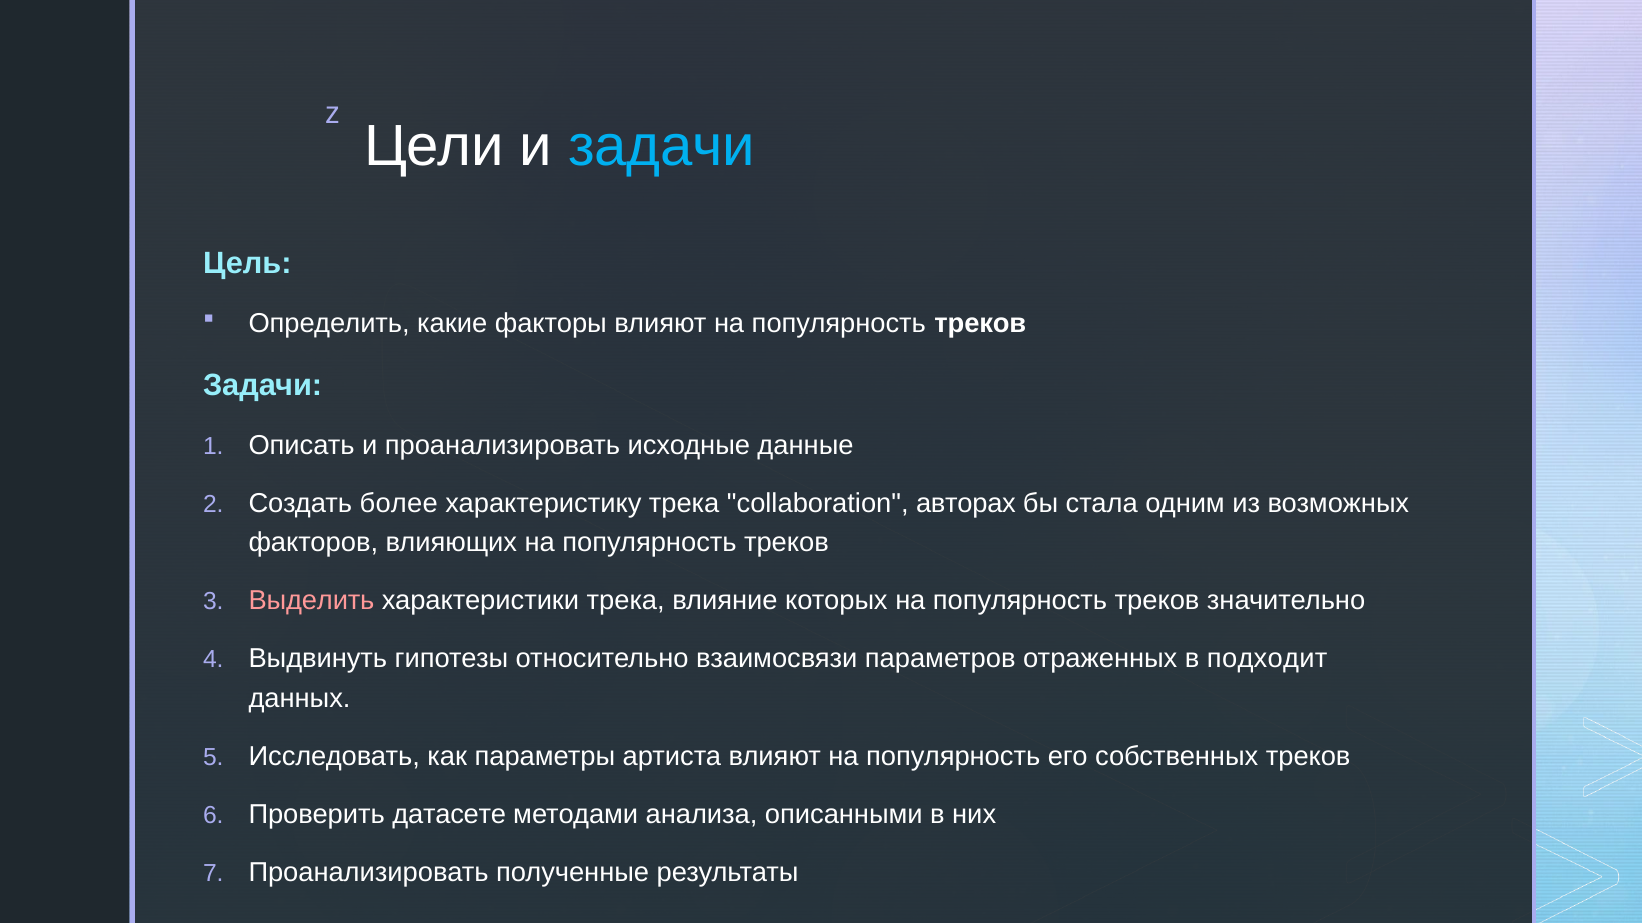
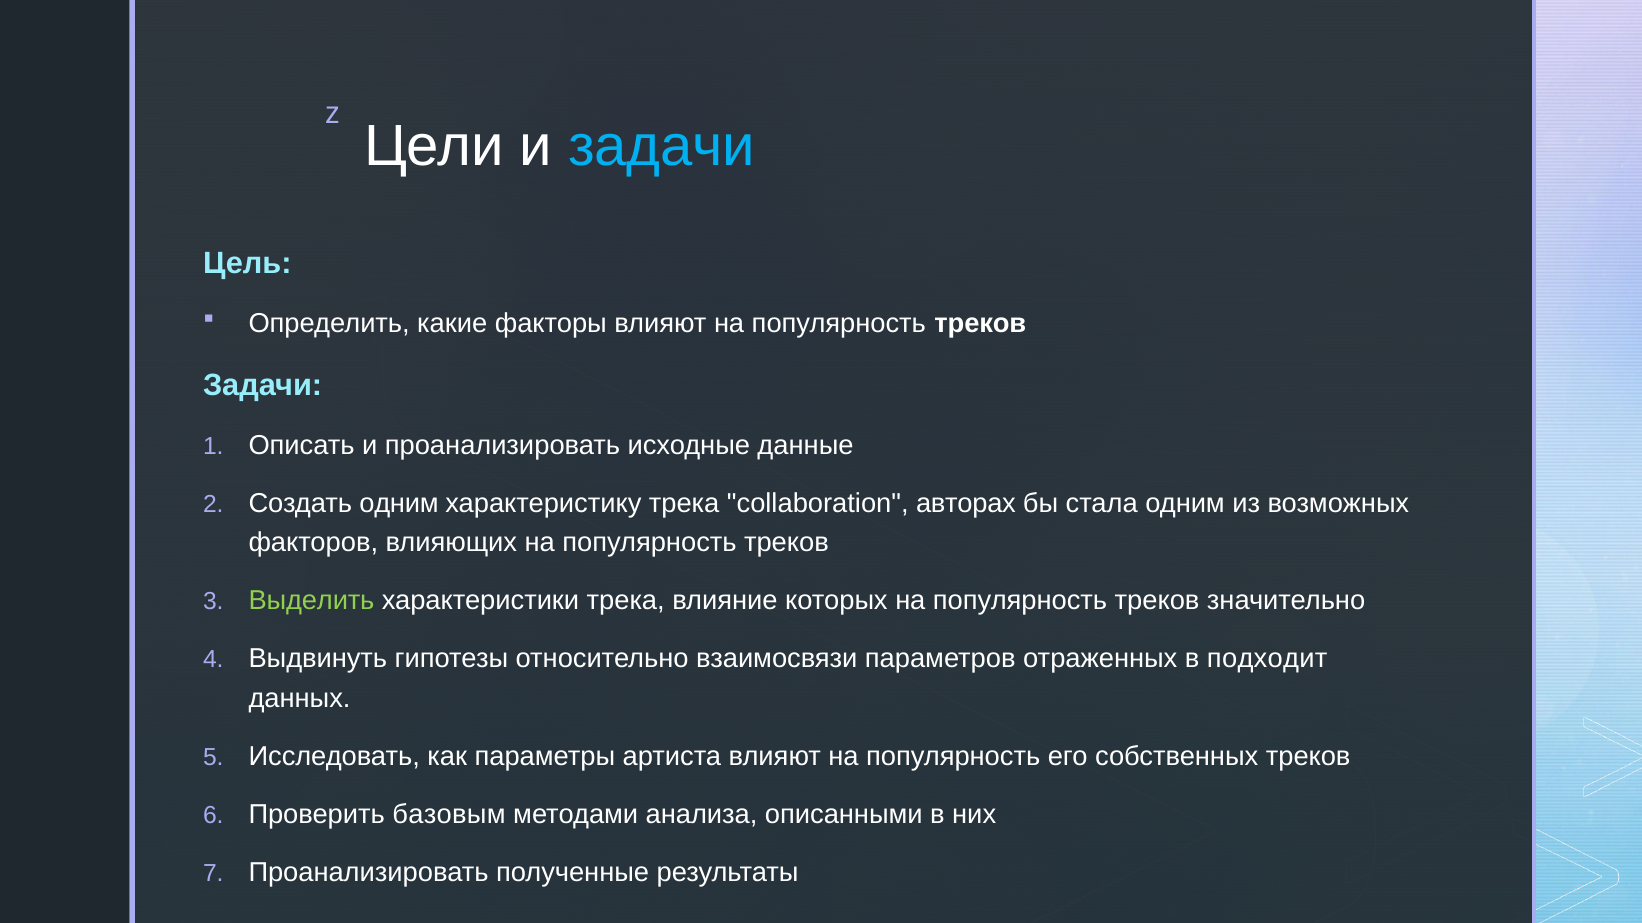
Создать более: более -> одним
Выделить colour: pink -> light green
датасете: датасете -> базовым
